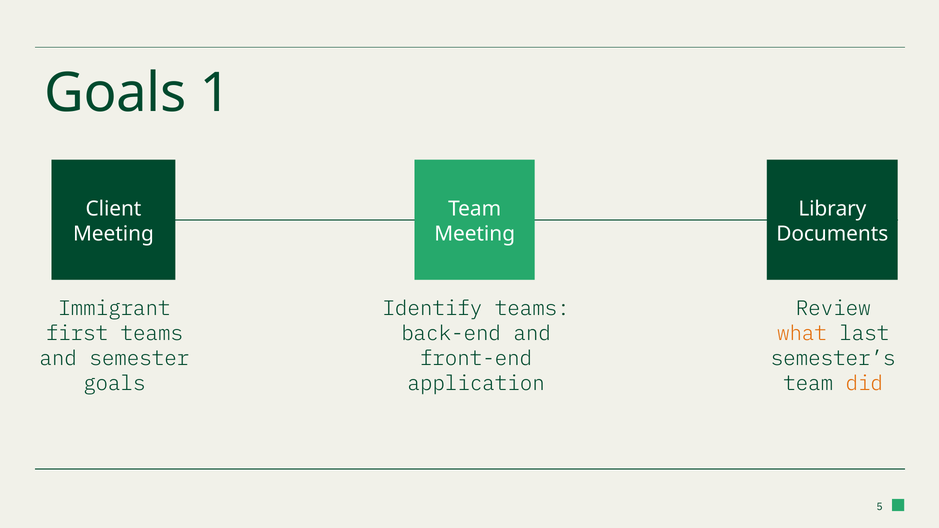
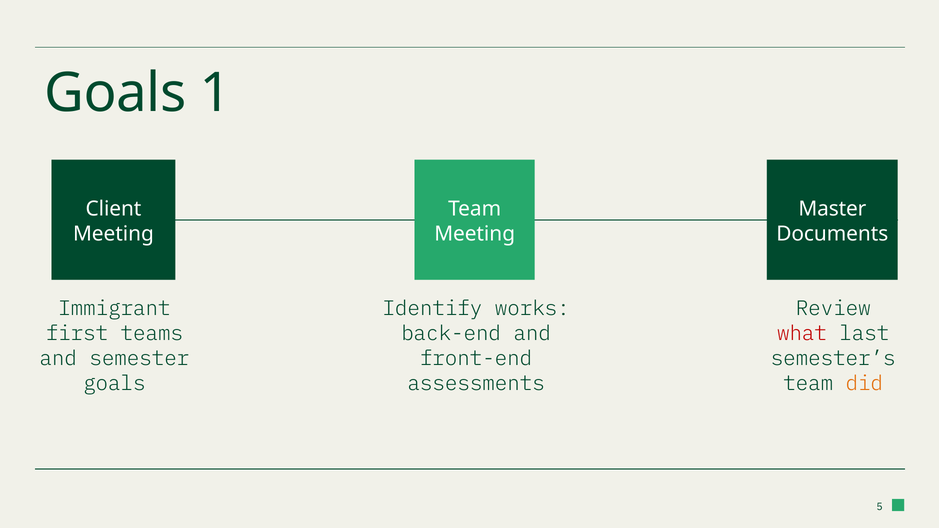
Library: Library -> Master
Identify teams: teams -> works
what colour: orange -> red
application: application -> assessments
